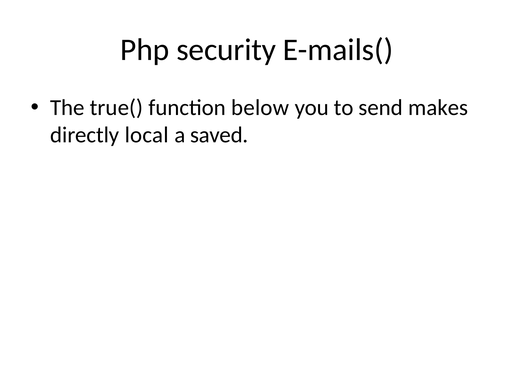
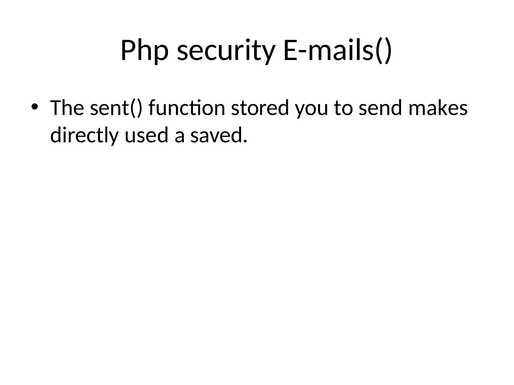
true(: true( -> sent(
below: below -> stored
local: local -> used
